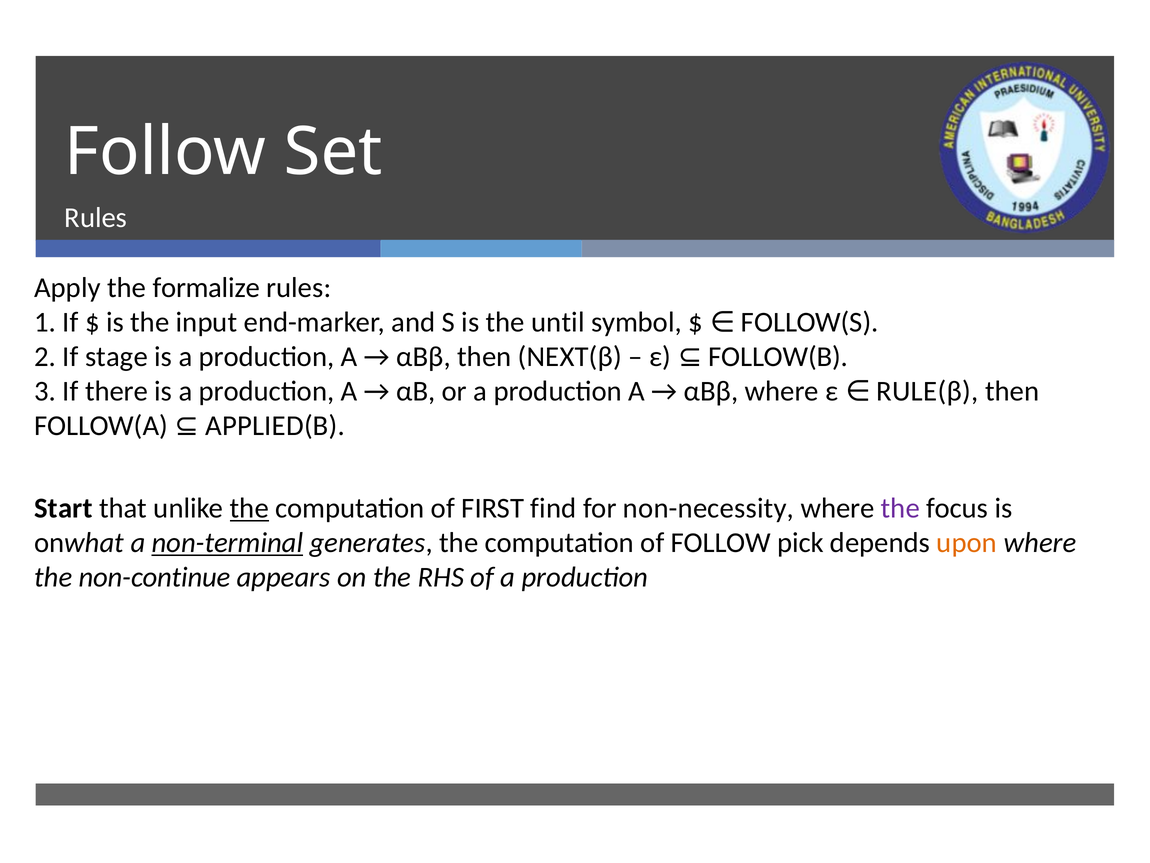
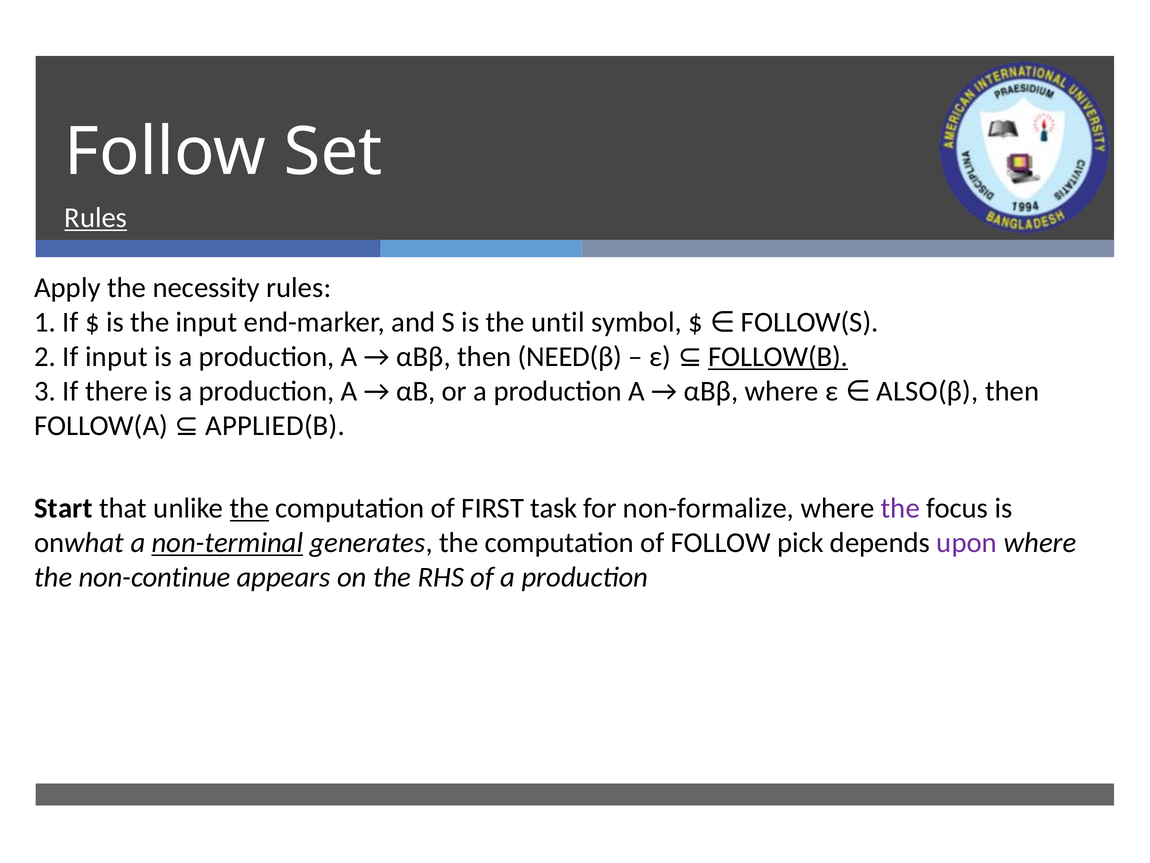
Rules at (96, 218) underline: none -> present
formalize: formalize -> necessity
If stage: stage -> input
NEXT(β: NEXT(β -> NEED(β
FOLLOW(B underline: none -> present
RULE(β: RULE(β -> ALSO(β
find: find -> task
non-necessity: non-necessity -> non-formalize
upon colour: orange -> purple
